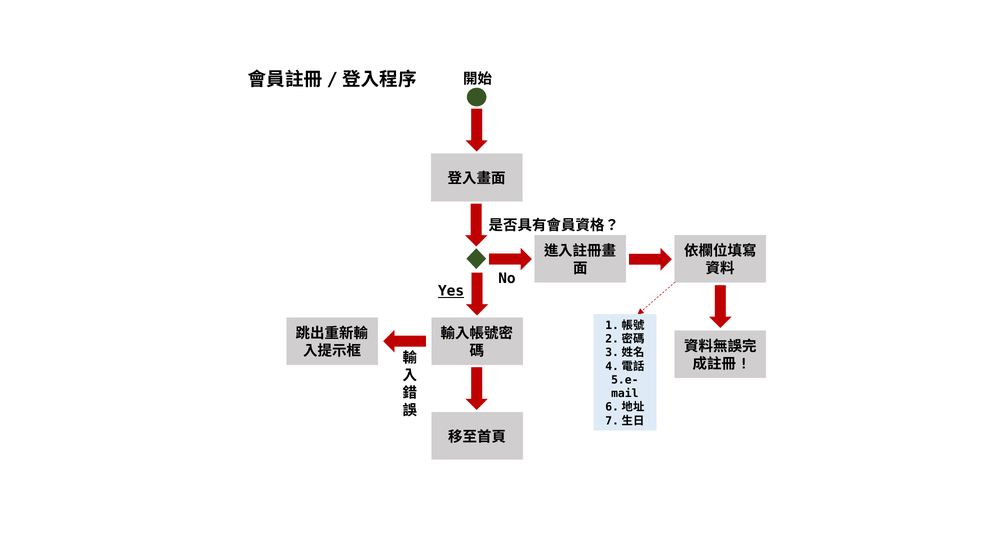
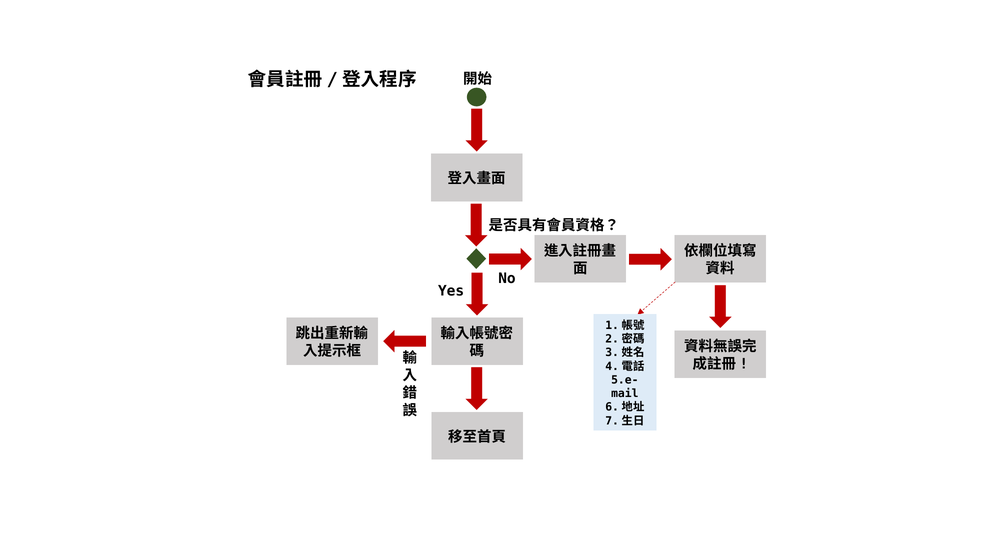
Yes underline: present -> none
